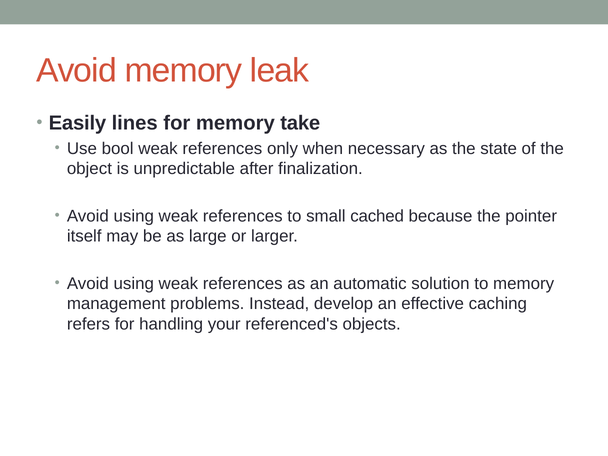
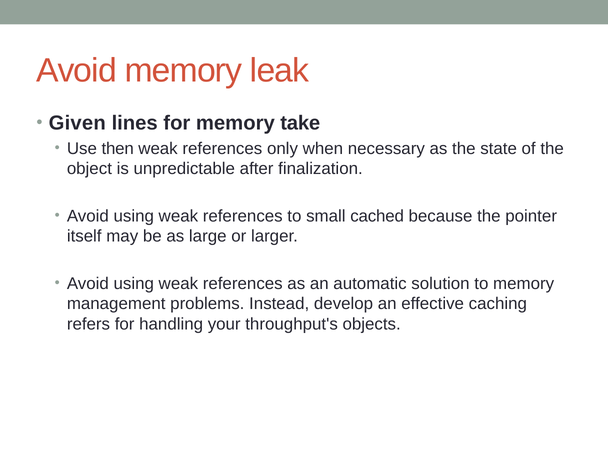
Easily: Easily -> Given
bool: bool -> then
referenced's: referenced's -> throughput's
